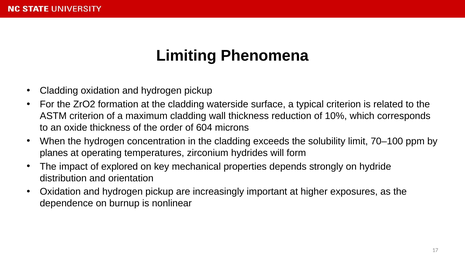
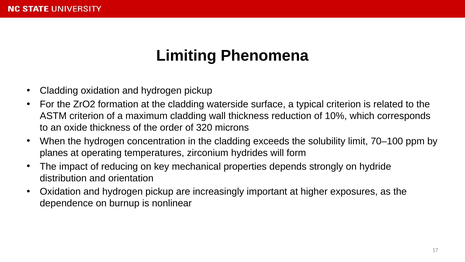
604: 604 -> 320
explored: explored -> reducing
